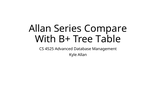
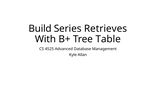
Allan at (40, 28): Allan -> Build
Compare: Compare -> Retrieves
